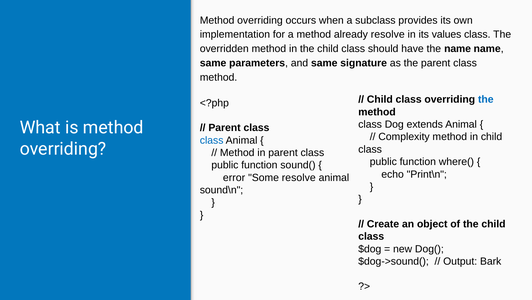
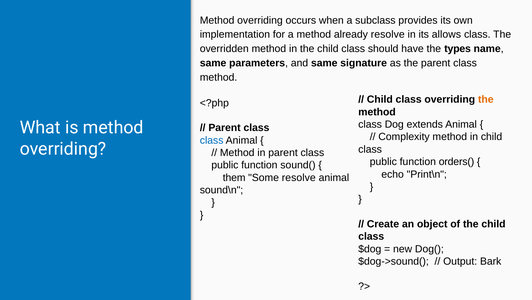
values: values -> allows
the name: name -> types
the at (486, 99) colour: blue -> orange
where(: where( -> orders(
error: error -> them
